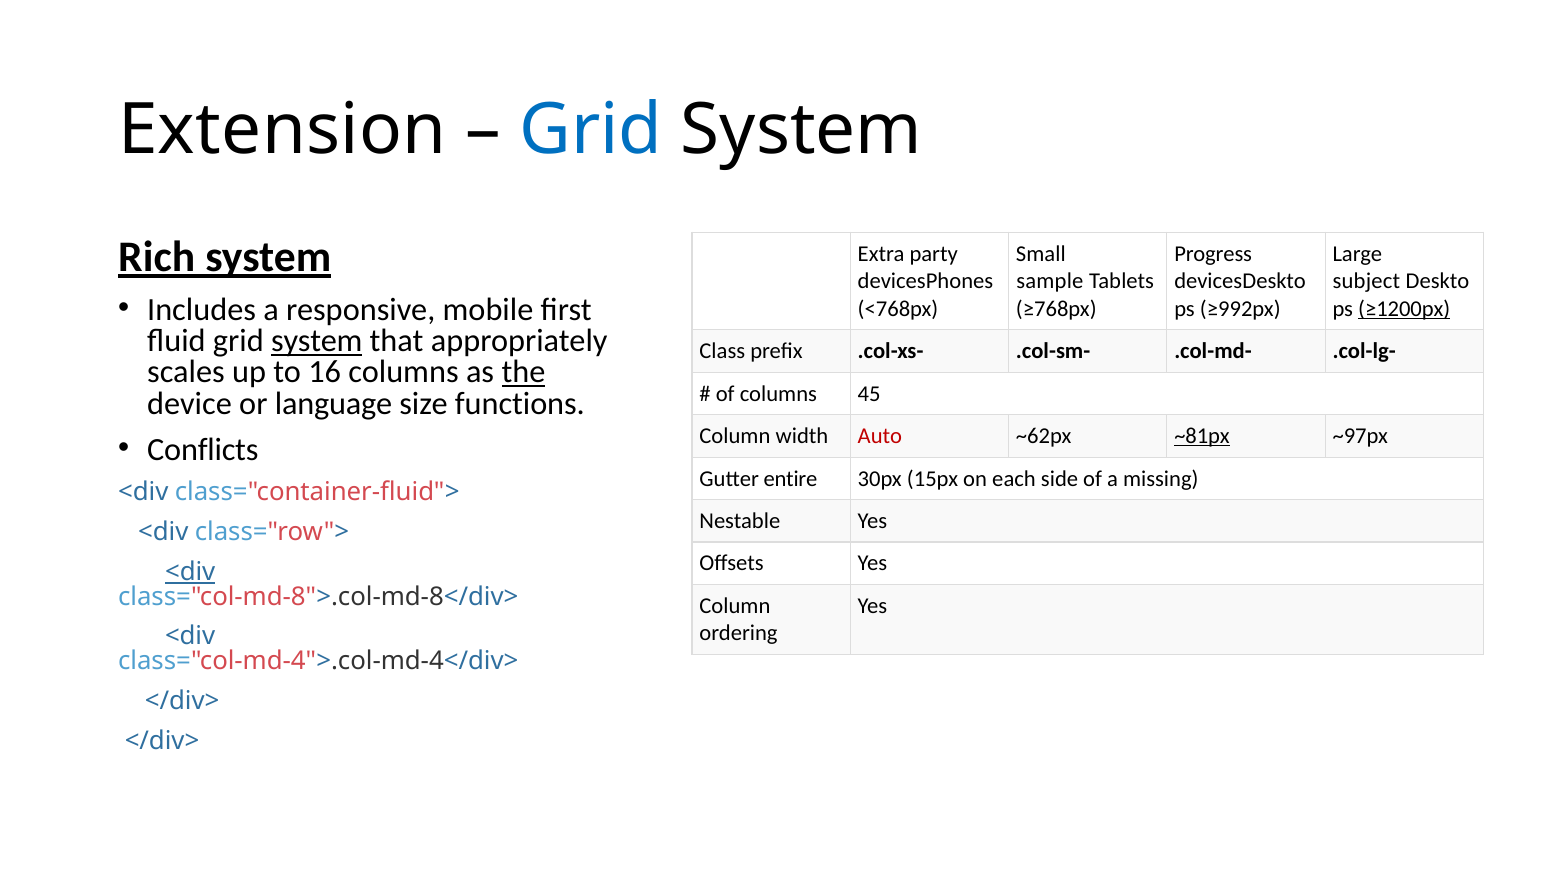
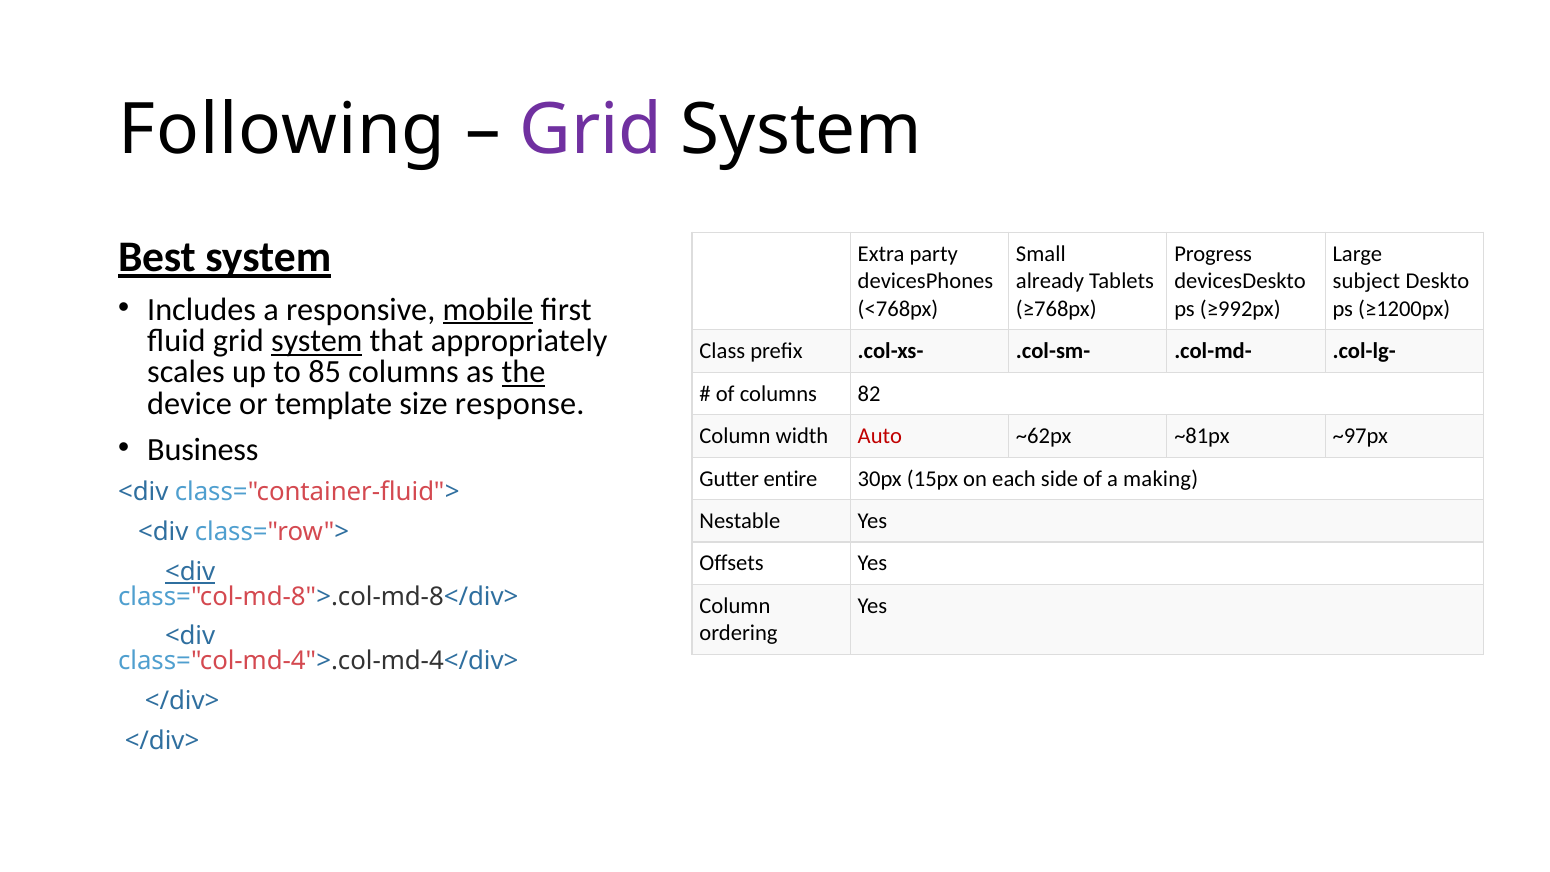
Extension: Extension -> Following
Grid at (591, 130) colour: blue -> purple
Rich: Rich -> Best
sample: sample -> already
mobile underline: none -> present
≥1200px underline: present -> none
16: 16 -> 85
45: 45 -> 82
language: language -> template
functions: functions -> response
~81px underline: present -> none
Conflicts: Conflicts -> Business
missing: missing -> making
